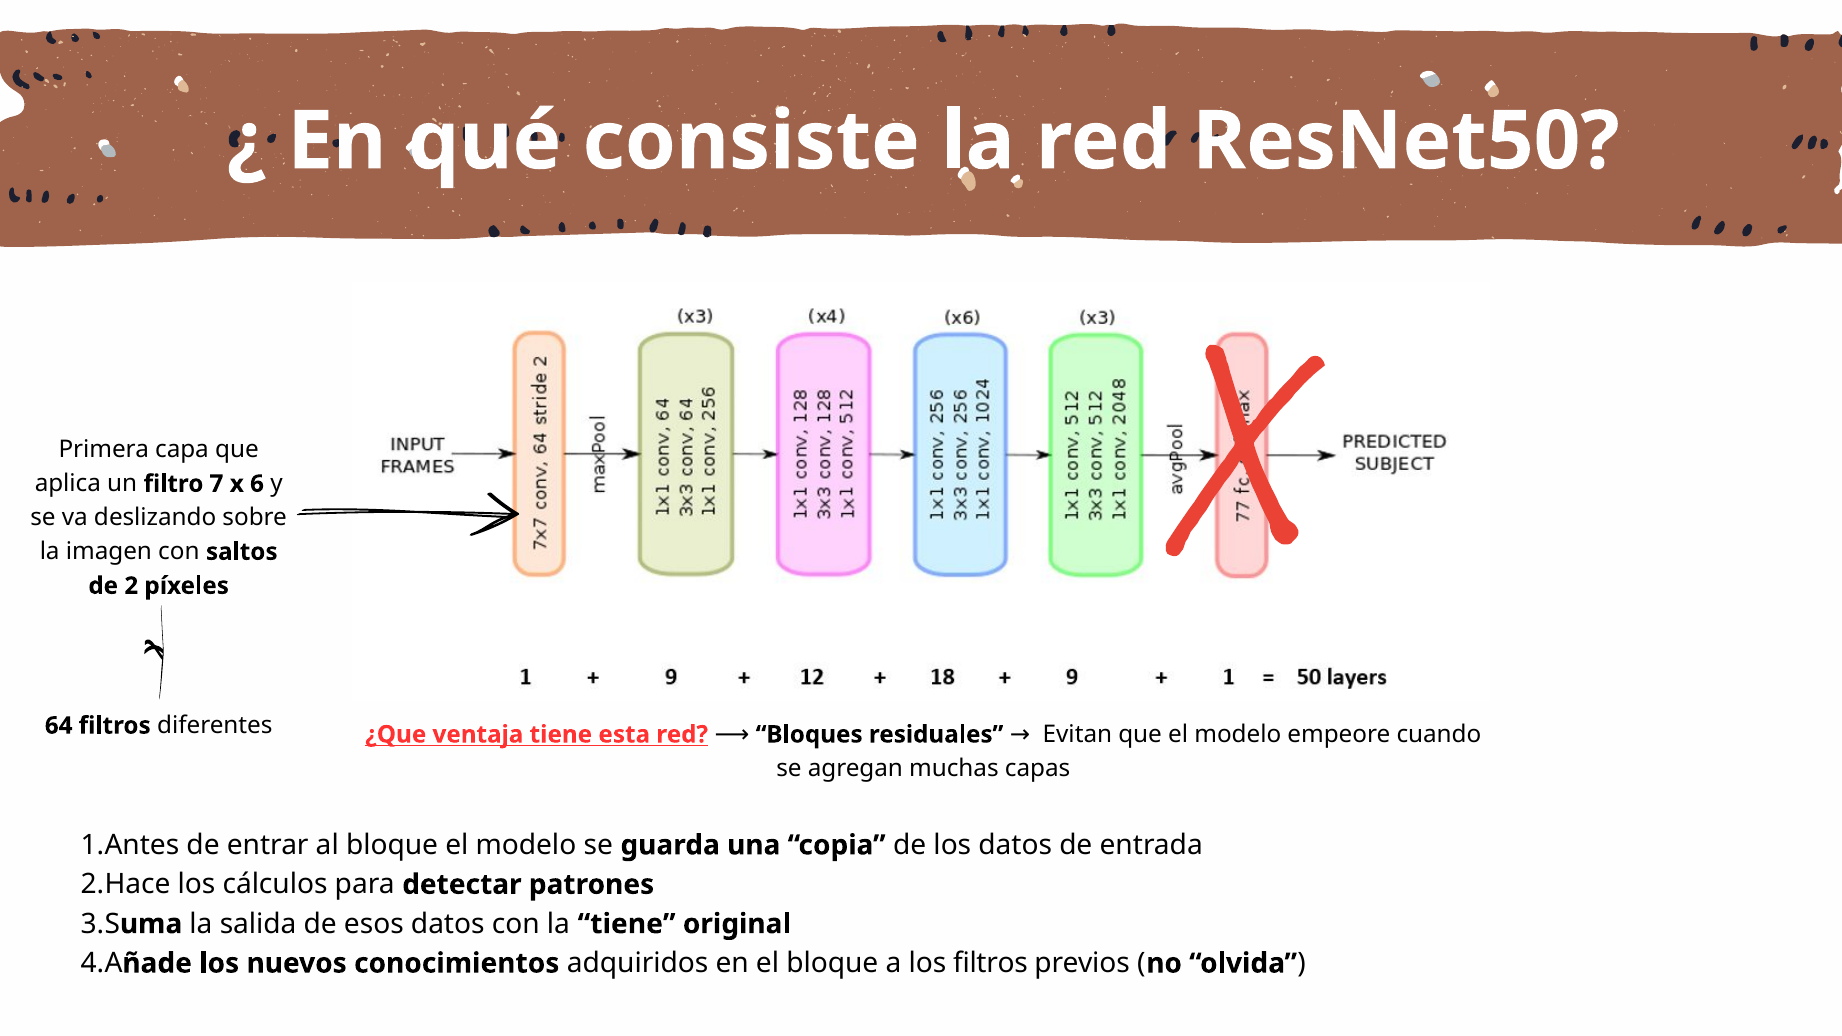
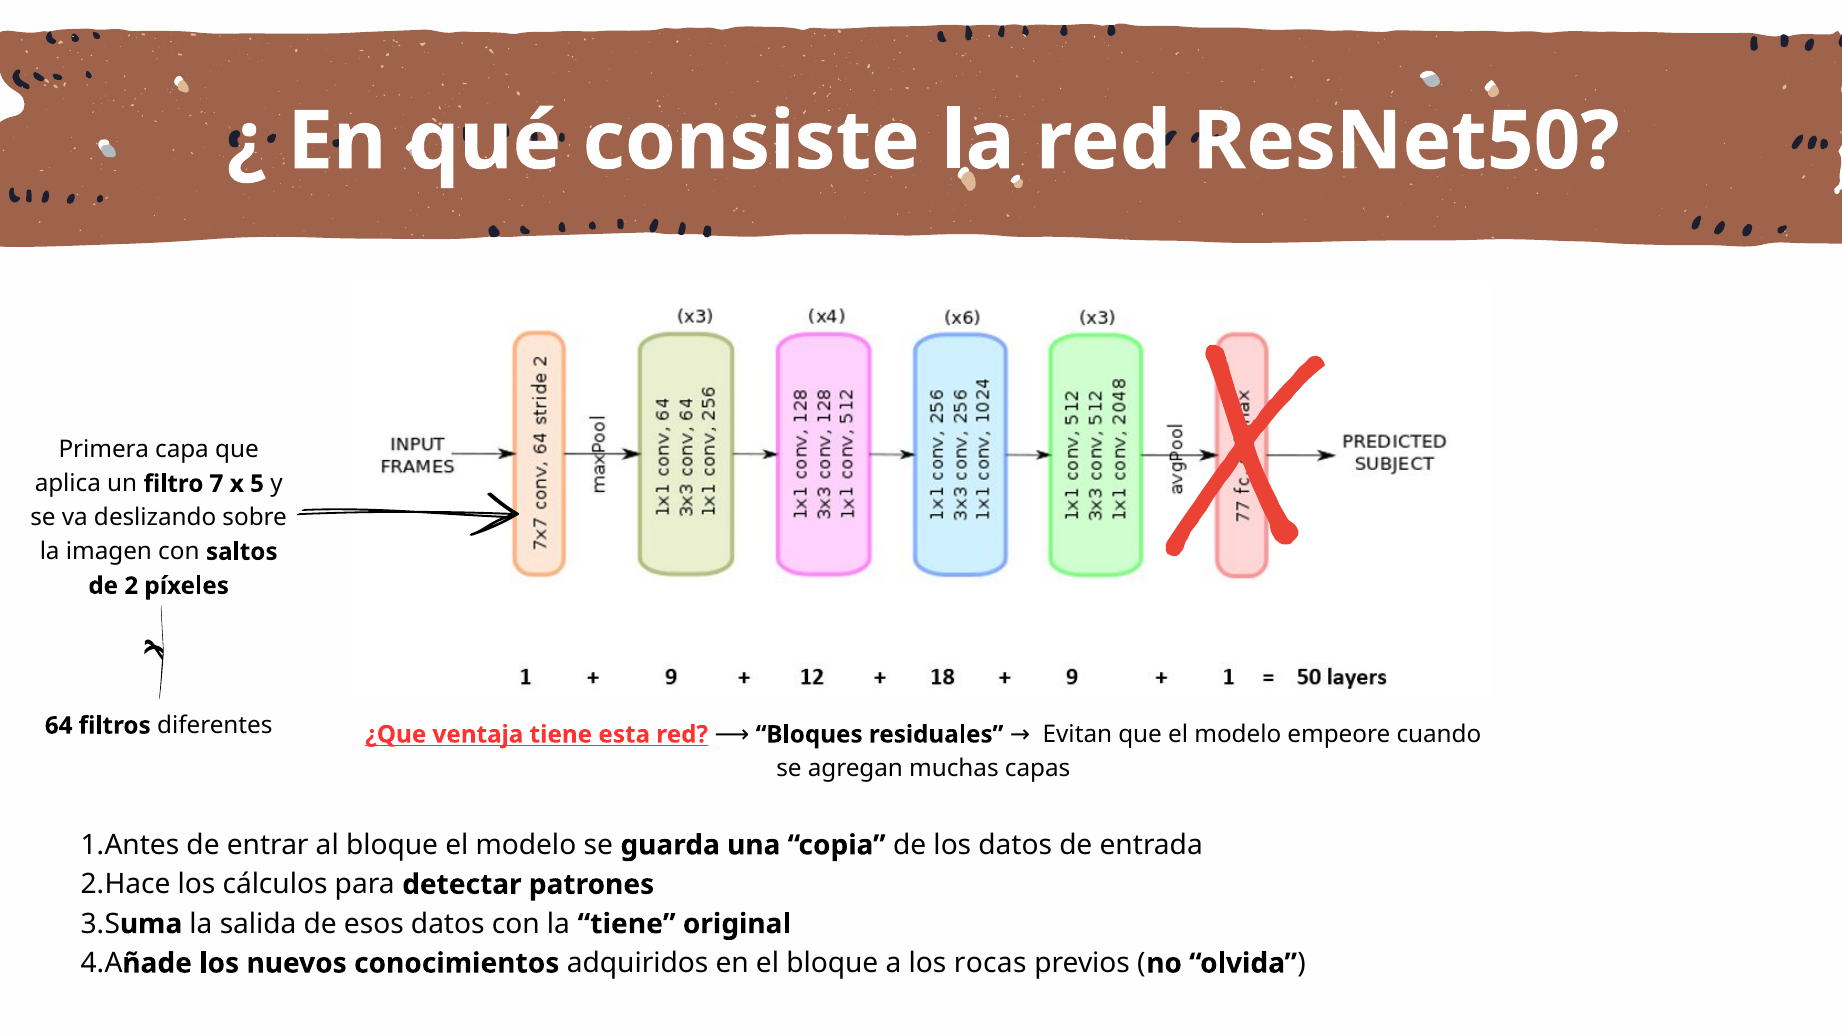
6: 6 -> 5
los filtros: filtros -> rocas
